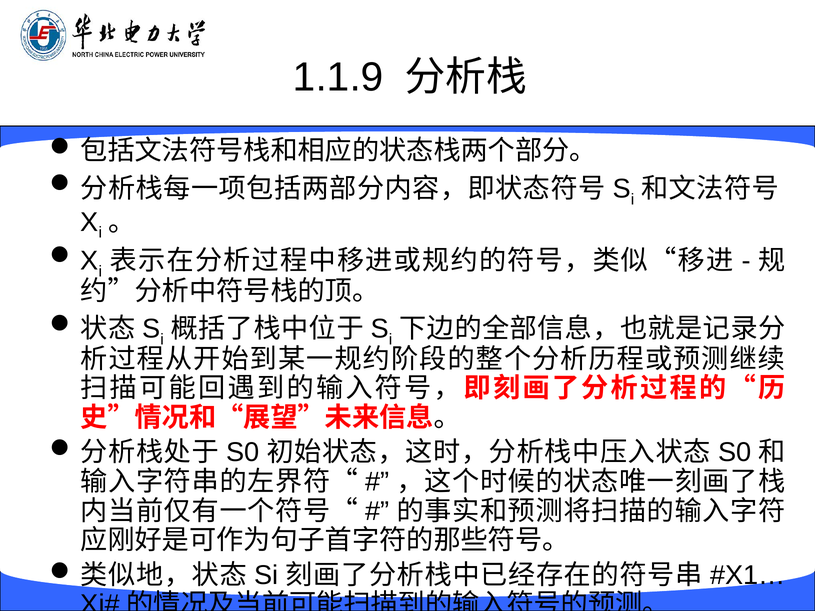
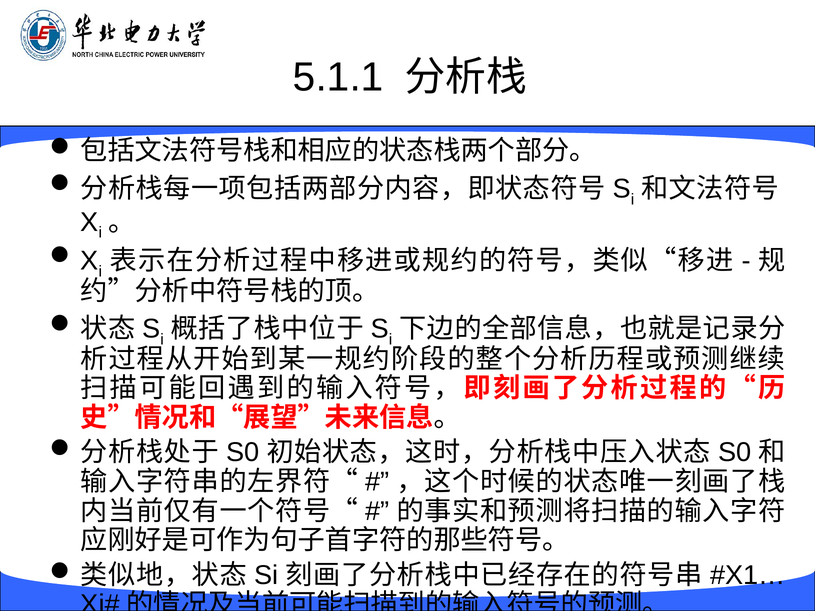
1.1.9: 1.1.9 -> 5.1.1
